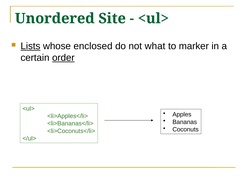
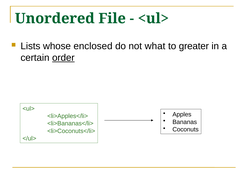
Site: Site -> File
Lists underline: present -> none
marker: marker -> greater
